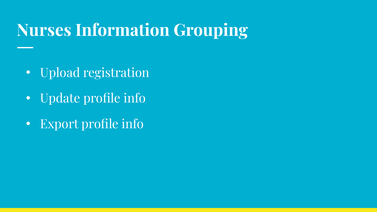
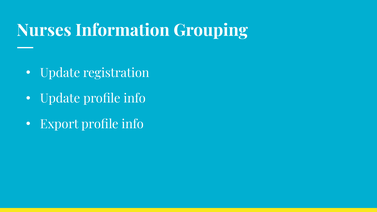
Upload at (60, 73): Upload -> Update
